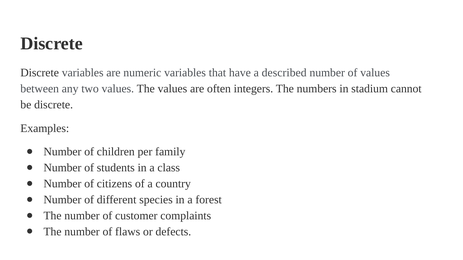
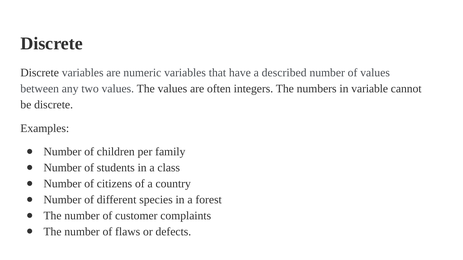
stadium: stadium -> variable
